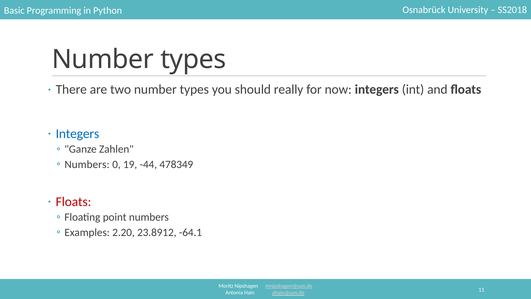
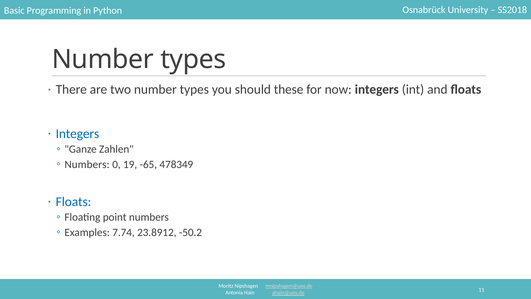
really: really -> these
-44: -44 -> -65
Floats at (73, 202) colour: red -> blue
2.20: 2.20 -> 7.74
-64.1: -64.1 -> -50.2
